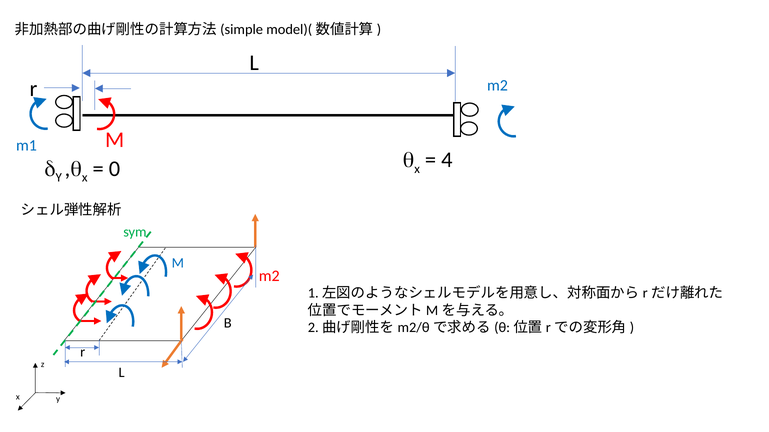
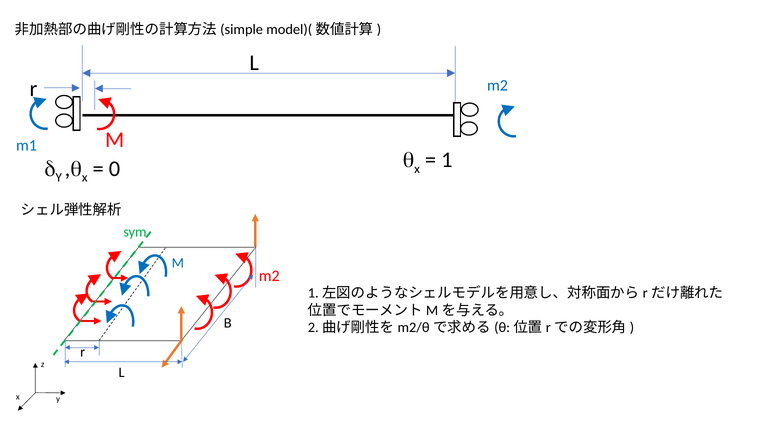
4: 4 -> 1
